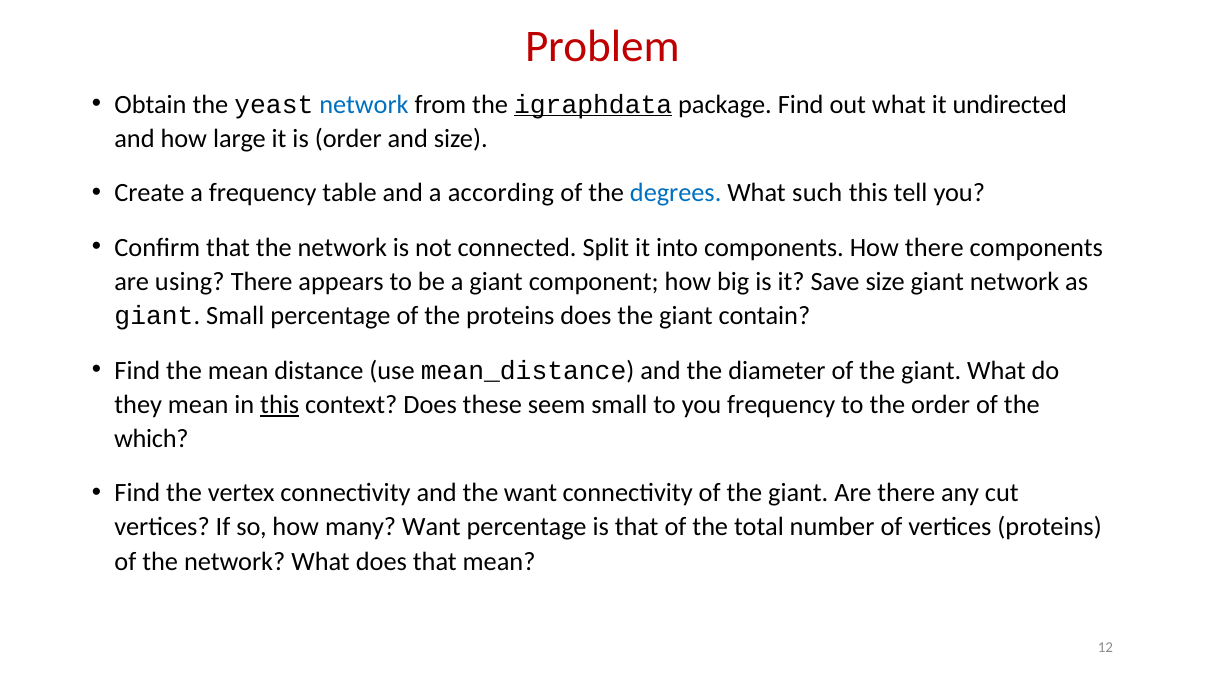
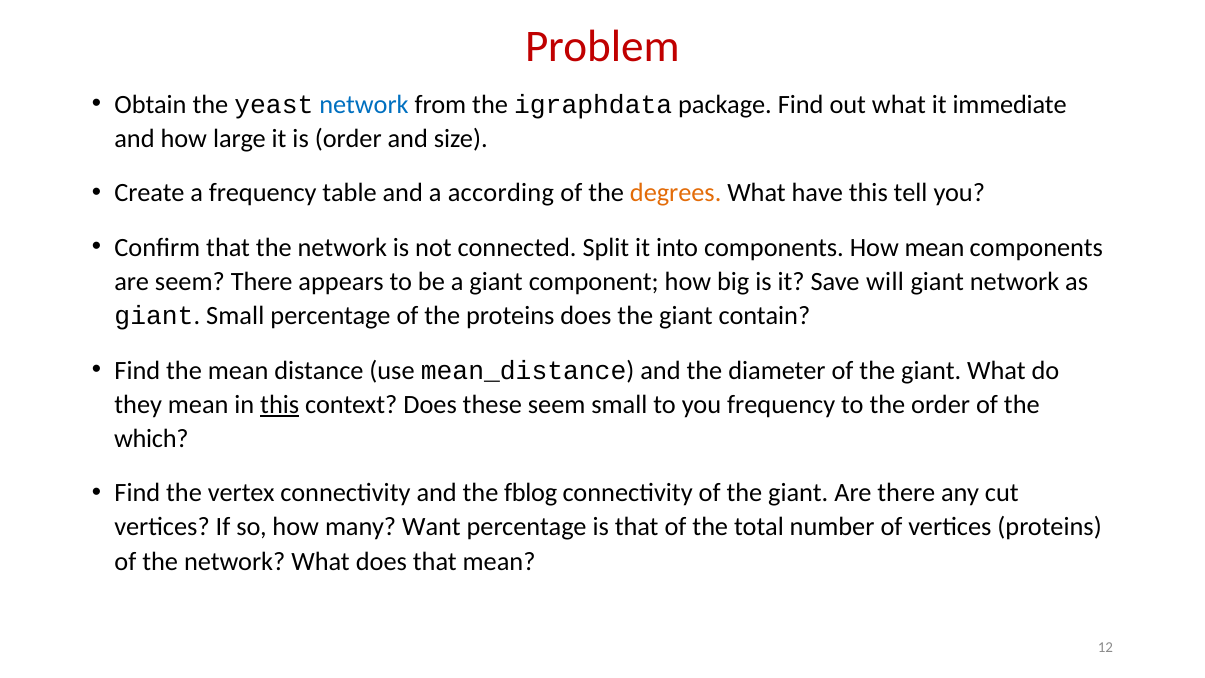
igraphdata underline: present -> none
undirected: undirected -> immediate
degrees colour: blue -> orange
such: such -> have
How there: there -> mean
are using: using -> seem
Save size: size -> will
the want: want -> fblog
